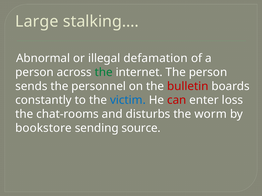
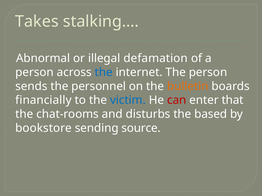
Large: Large -> Takes
the at (104, 72) colour: green -> blue
bulletin colour: red -> orange
constantly: constantly -> financially
loss: loss -> that
worm: worm -> based
